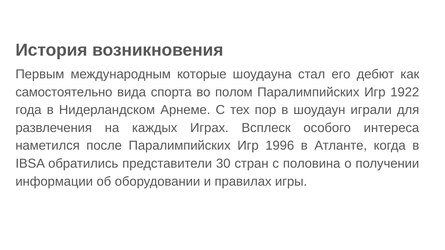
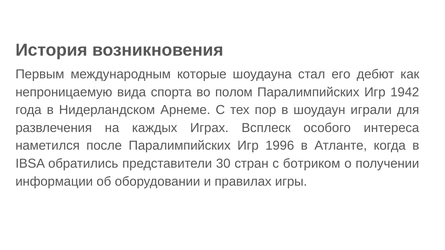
самостоятельно: самостоятельно -> непроницаемую
1922: 1922 -> 1942
половина: половина -> ботриком
